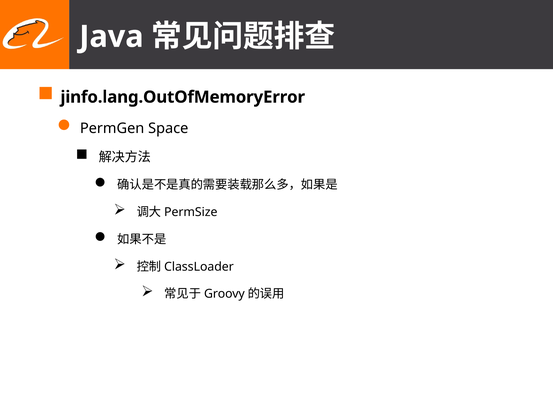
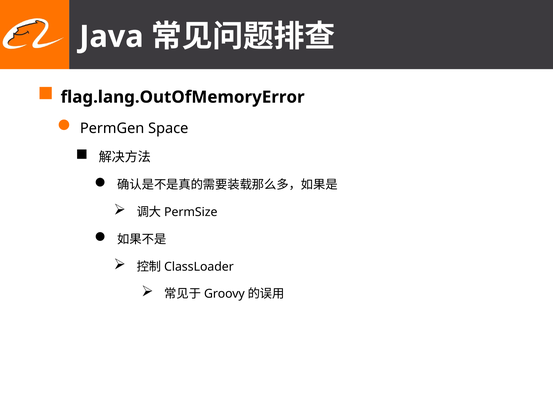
jinfo.lang.OutOfMemoryError: jinfo.lang.OutOfMemoryError -> flag.lang.OutOfMemoryError
